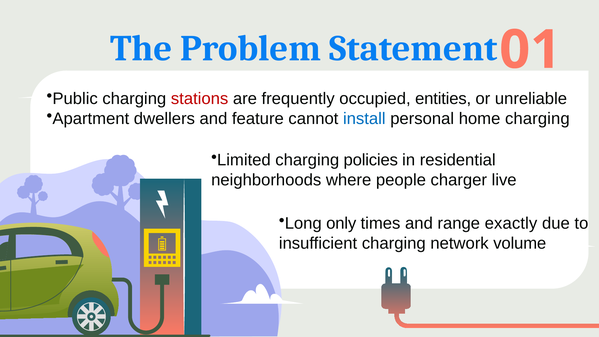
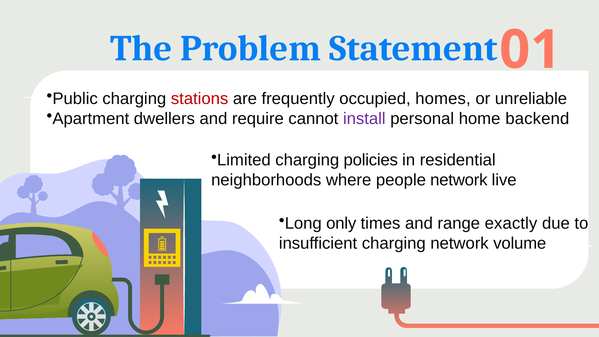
entities: entities -> homes
feature: feature -> require
install colour: blue -> purple
home charging: charging -> backend
people charger: charger -> network
